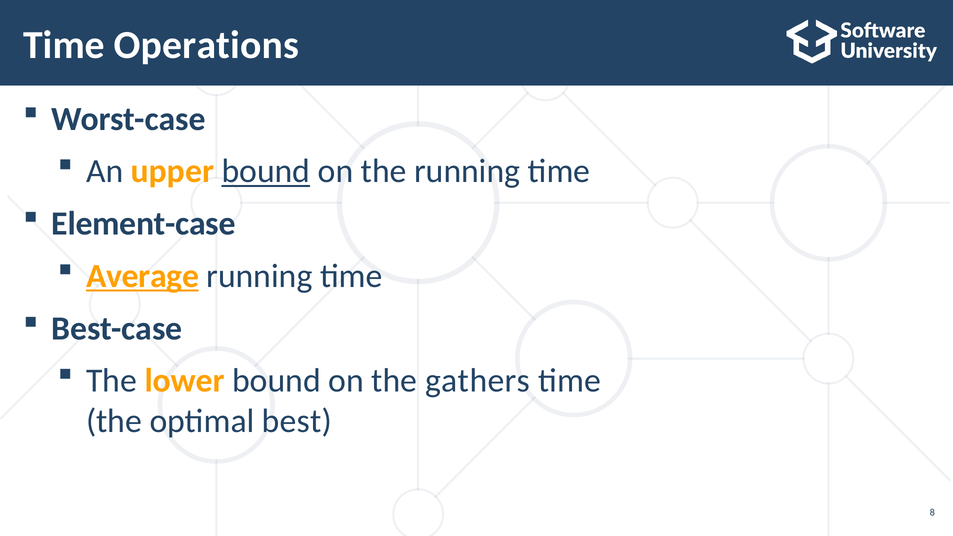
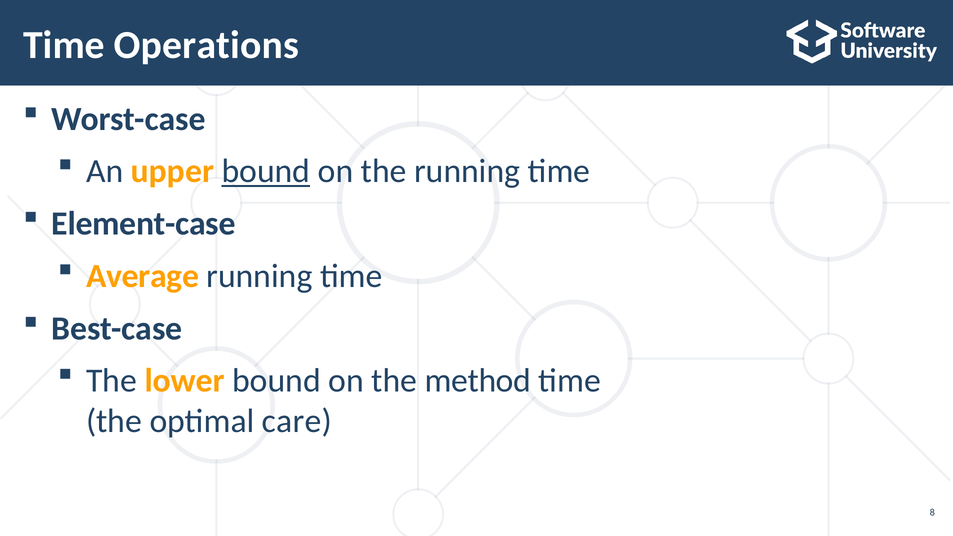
Average underline: present -> none
gathers: gathers -> method
best: best -> care
